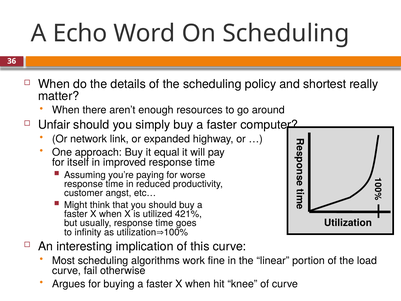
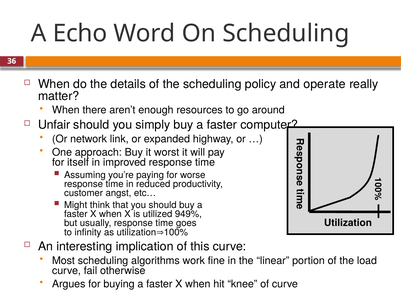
shortest: shortest -> operate
equal: equal -> worst
421%: 421% -> 949%
